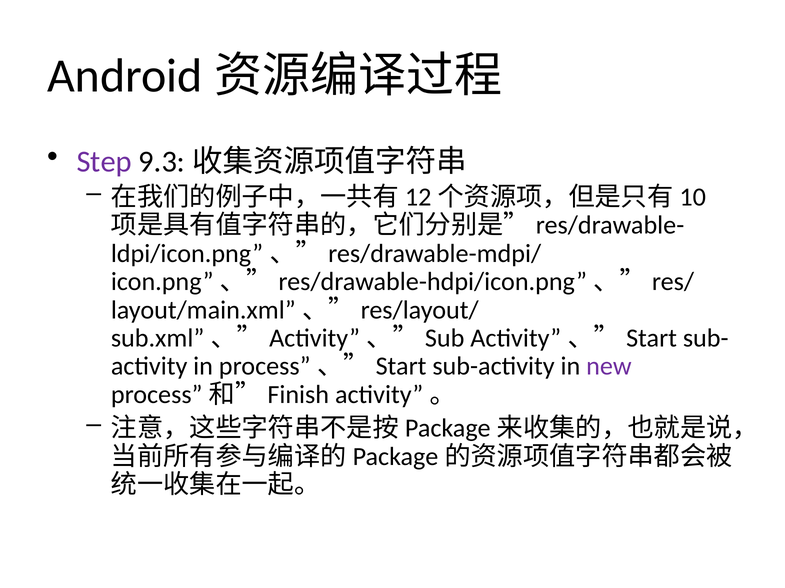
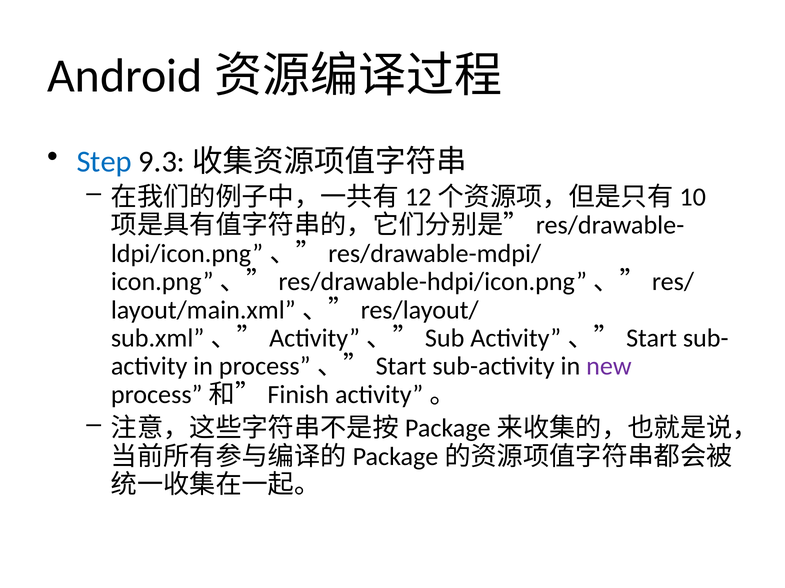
Step colour: purple -> blue
